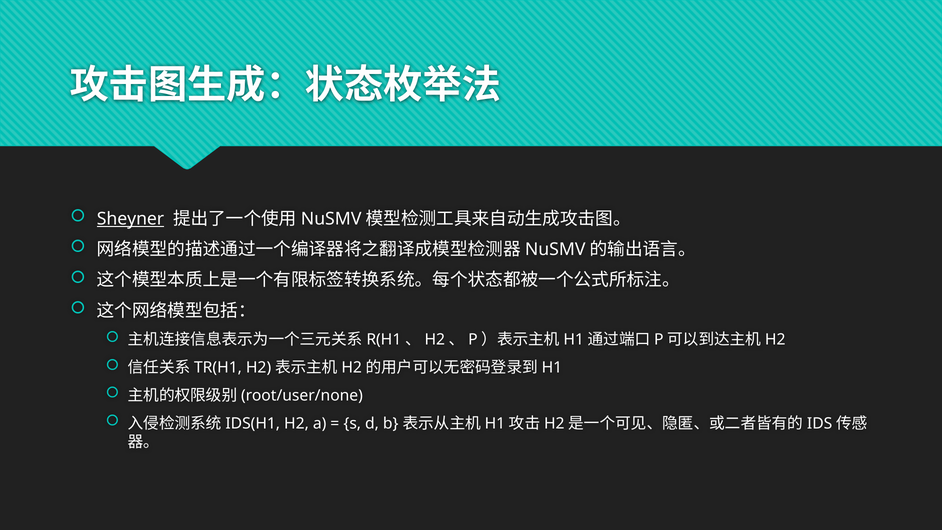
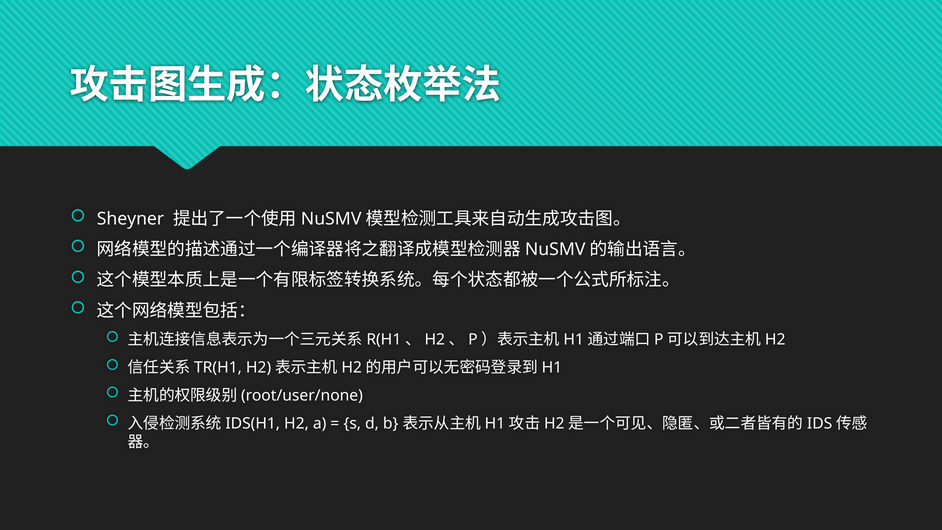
Sheyner underline: present -> none
